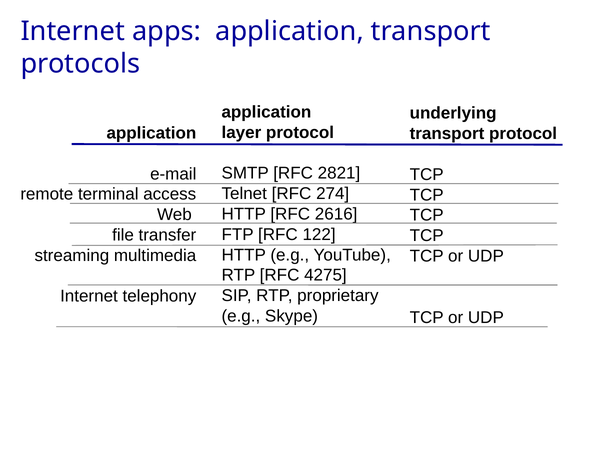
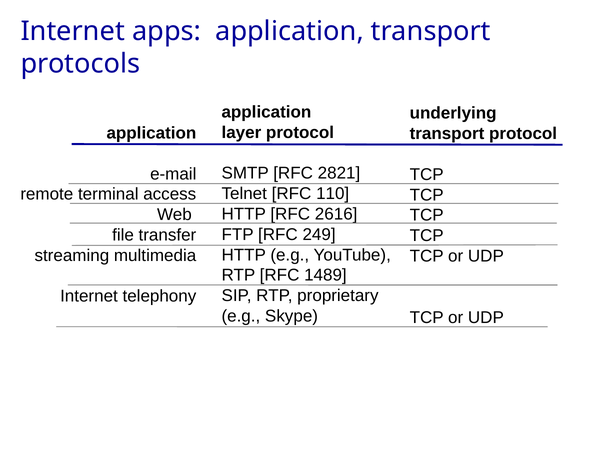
274: 274 -> 110
122: 122 -> 249
4275: 4275 -> 1489
